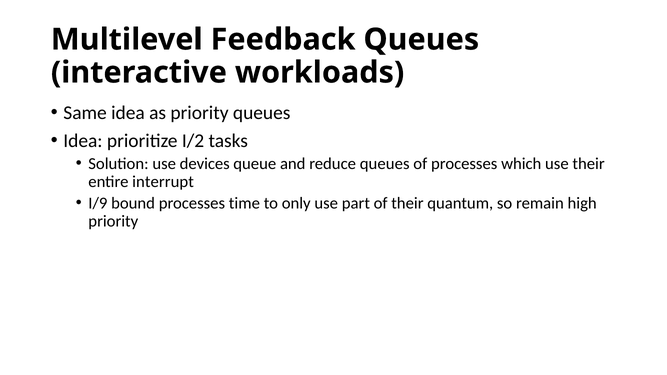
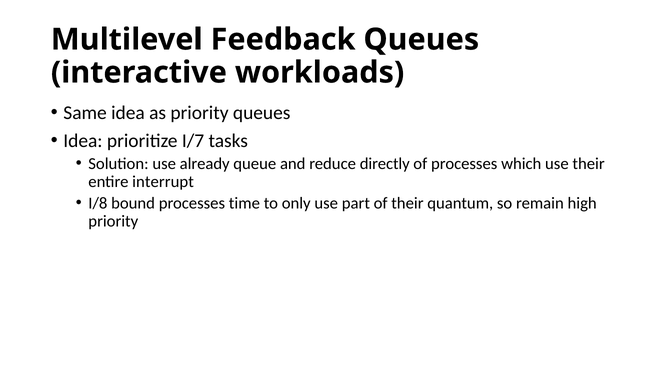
I/2: I/2 -> I/7
devices: devices -> already
reduce queues: queues -> directly
I/9: I/9 -> I/8
